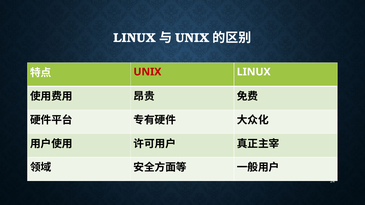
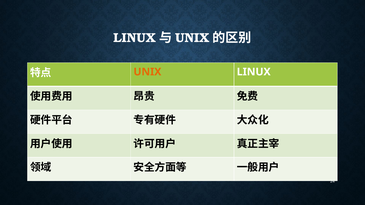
UNIX colour: red -> orange
